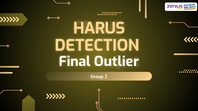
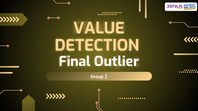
HARUS: HARUS -> VALUE
